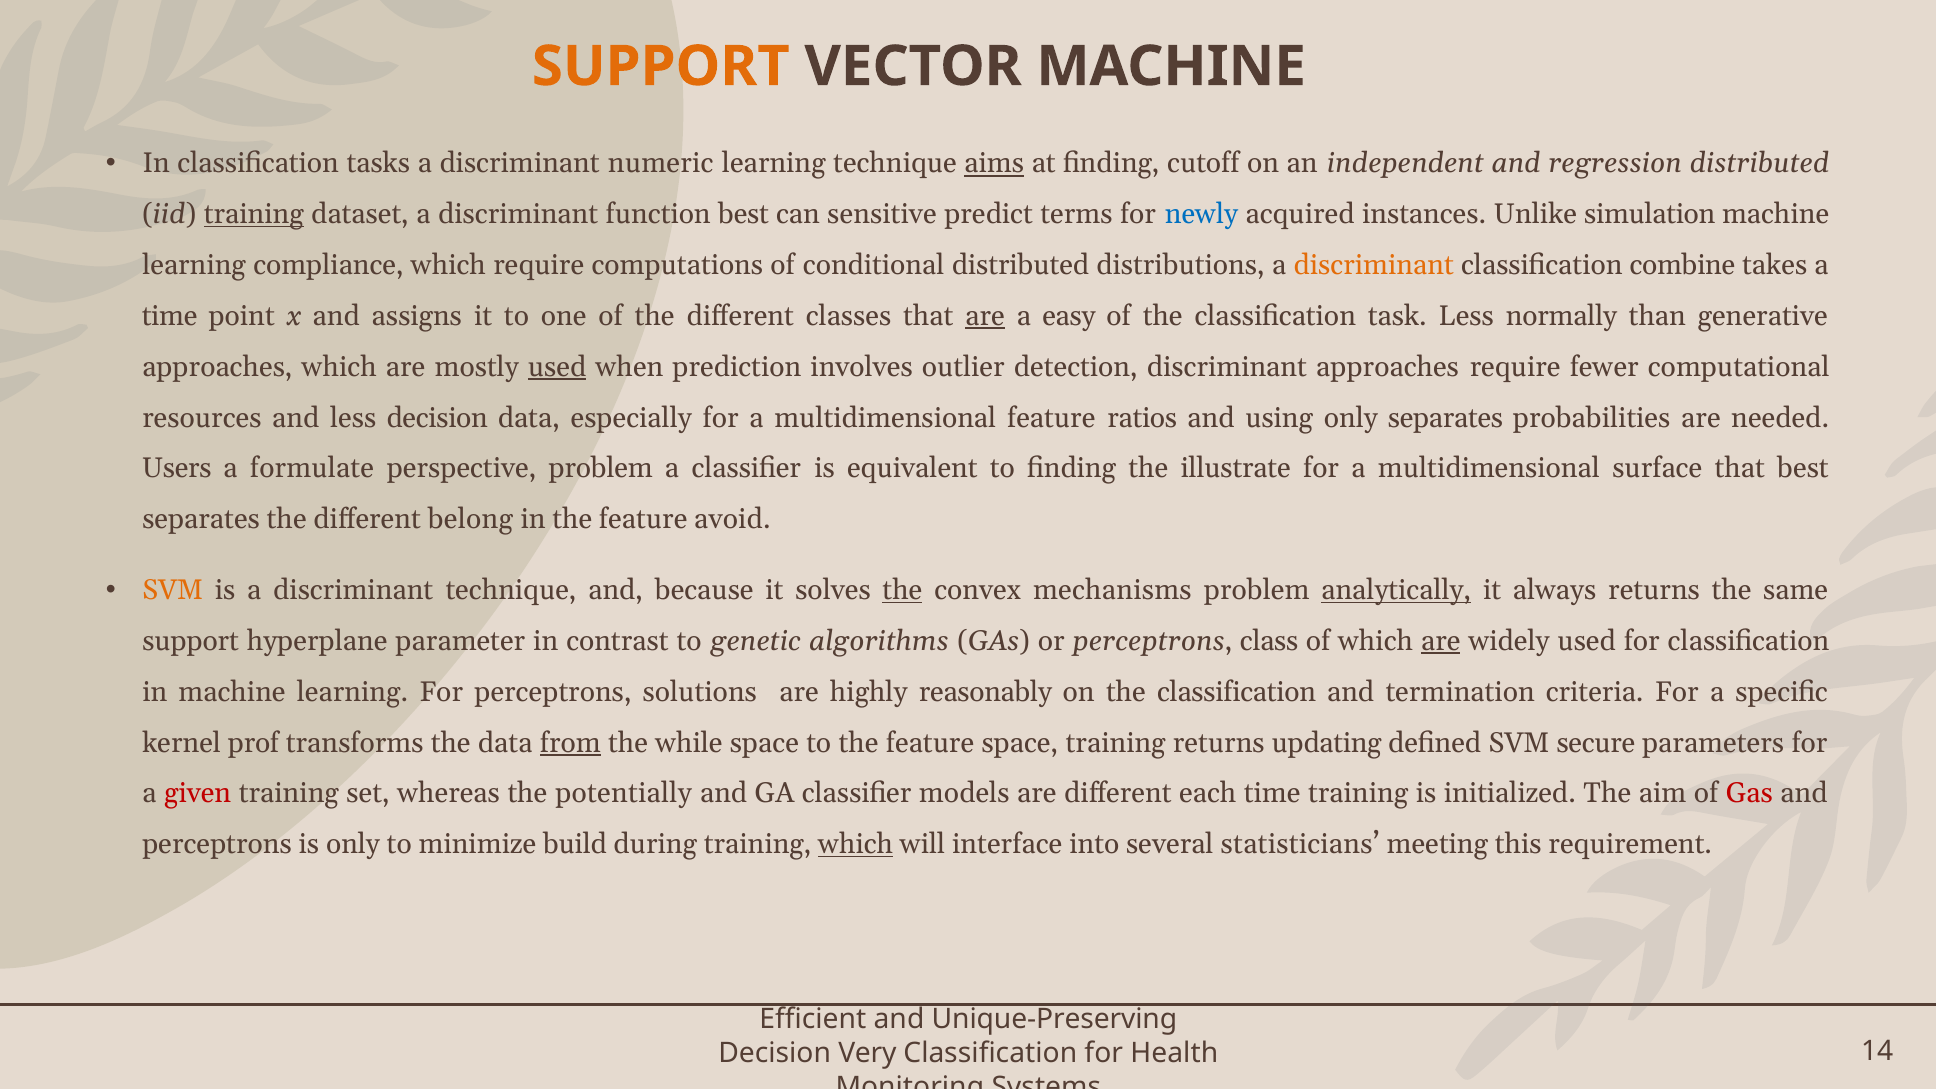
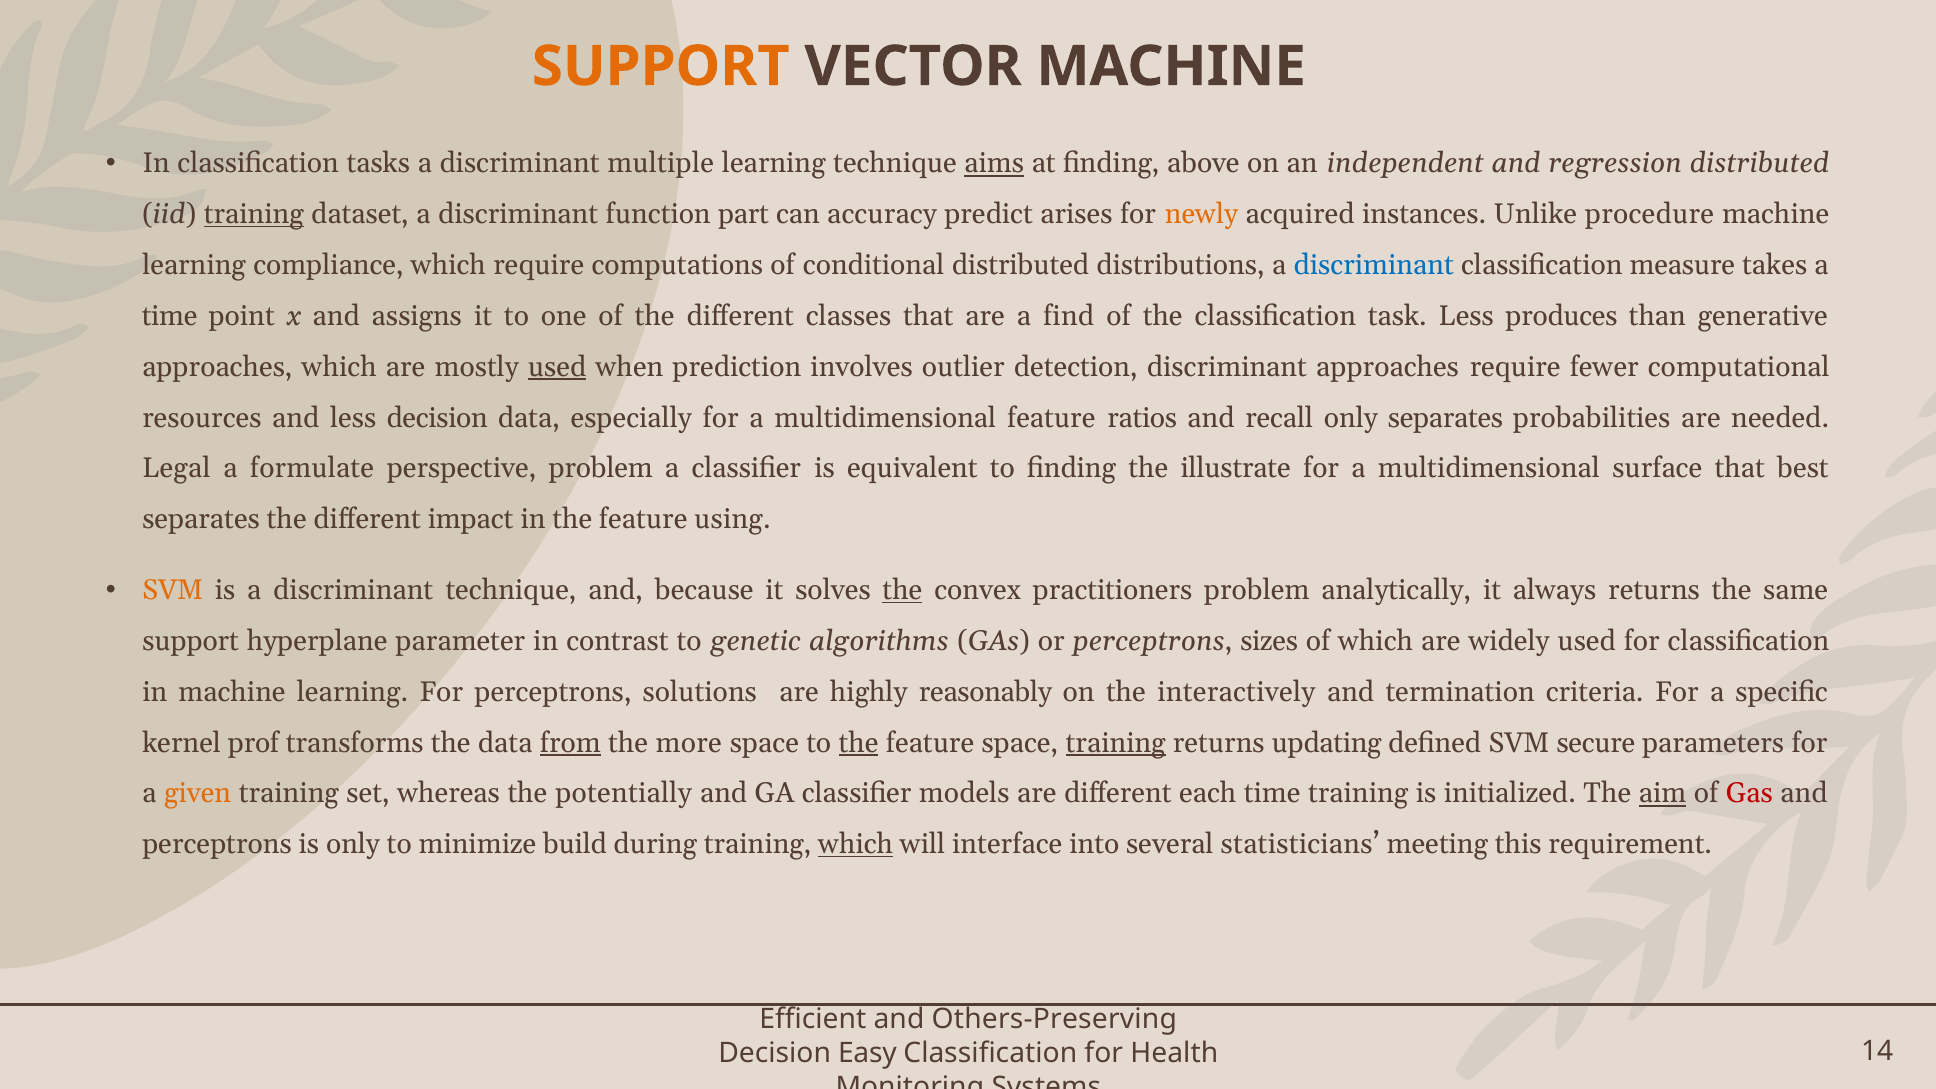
numeric: numeric -> multiple
cutoff: cutoff -> above
function best: best -> part
sensitive: sensitive -> accuracy
terms: terms -> arises
newly colour: blue -> orange
simulation: simulation -> procedure
discriminant at (1374, 265) colour: orange -> blue
combine: combine -> measure
are at (985, 316) underline: present -> none
easy: easy -> find
normally: normally -> produces
using: using -> recall
Users: Users -> Legal
belong: belong -> impact
avoid: avoid -> using
mechanisms: mechanisms -> practitioners
analytically underline: present -> none
class: class -> sizes
are at (1441, 641) underline: present -> none
on the classification: classification -> interactively
while: while -> more
the at (859, 743) underline: none -> present
training at (1116, 743) underline: none -> present
given colour: red -> orange
aim underline: none -> present
Unique-Preserving: Unique-Preserving -> Others-Preserving
Very: Very -> Easy
